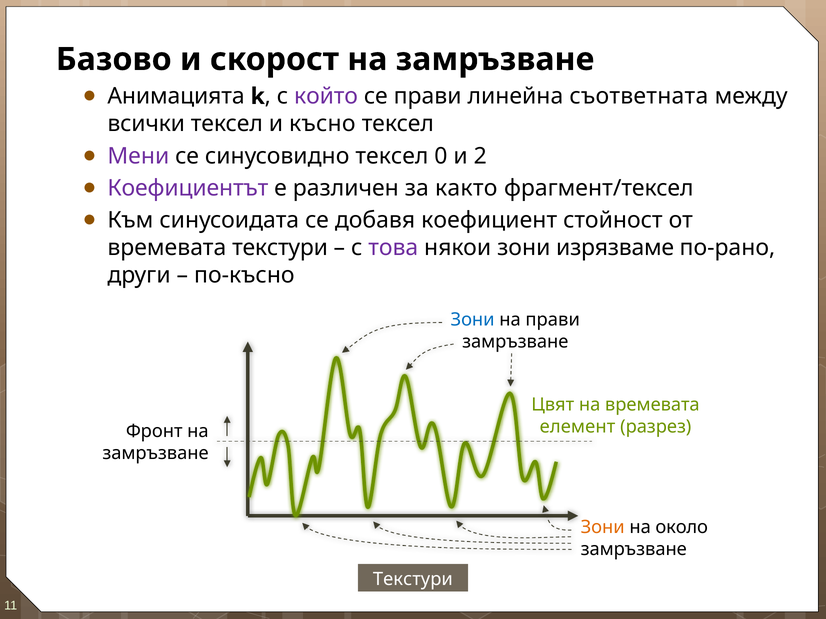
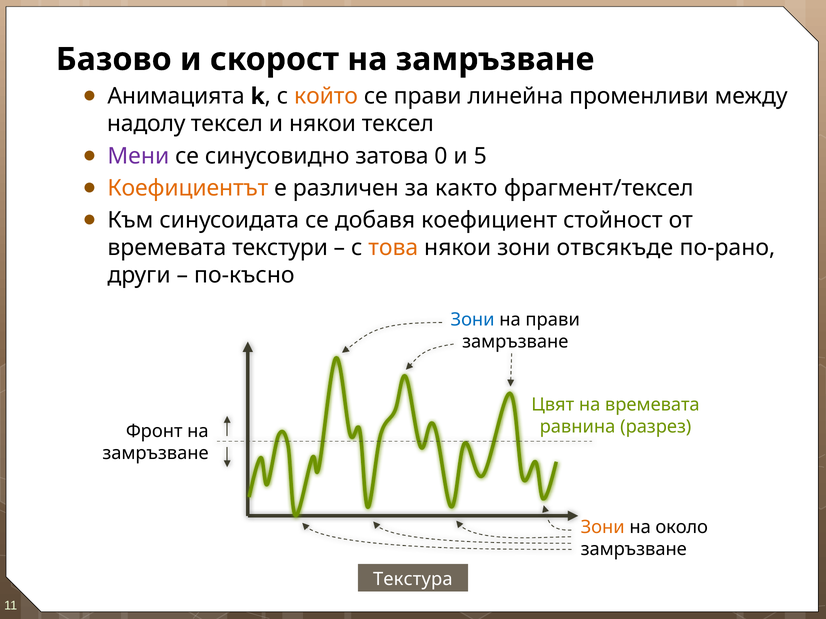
който colour: purple -> orange
съответната: съответната -> променливи
всички: всички -> надолу
и късно: късно -> някои
синусовидно тексел: тексел -> затова
2: 2 -> 5
Коефициентът colour: purple -> orange
това colour: purple -> orange
изрязваме: изрязваме -> отвсякъде
елемент: елемент -> равнина
Текстури at (413, 579): Текстури -> Текстура
